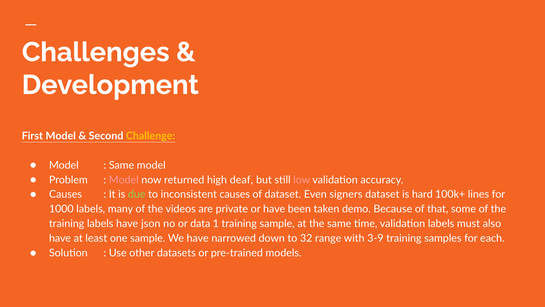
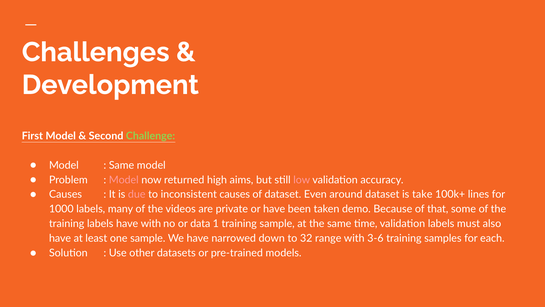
Challenge colour: yellow -> light green
deaf: deaf -> aims
due colour: light green -> pink
signers: signers -> around
hard: hard -> take
have json: json -> with
3-9: 3-9 -> 3-6
